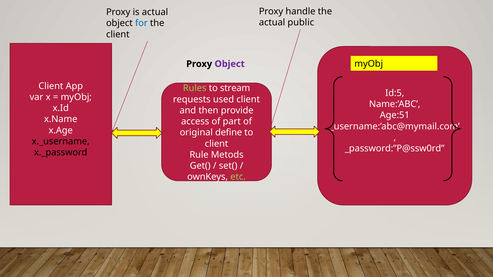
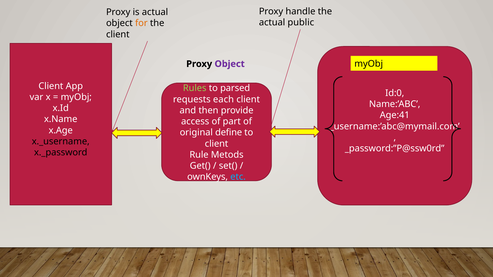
for colour: blue -> orange
stream: stream -> parsed
Id:5: Id:5 -> Id:0
used: used -> each
Age:51: Age:51 -> Age:41
etc colour: light green -> light blue
